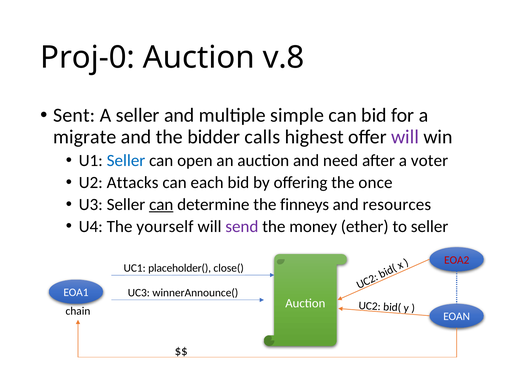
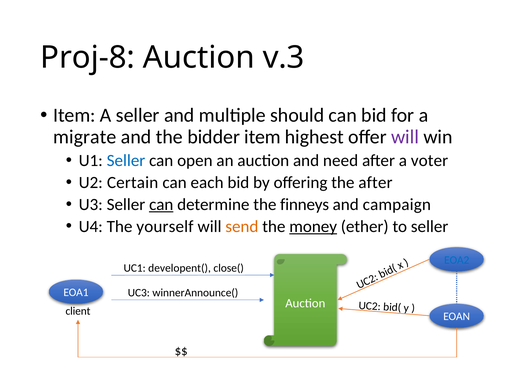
Proj-0: Proj-0 -> Proj-8
v.8: v.8 -> v.3
Sent at (74, 115): Sent -> Item
simple: simple -> should
bidder calls: calls -> item
Attacks: Attacks -> Certain
the once: once -> after
resources: resources -> campaign
send colour: purple -> orange
money underline: none -> present
EOA2 colour: red -> blue
placeholder(: placeholder( -> developent(
chain: chain -> client
